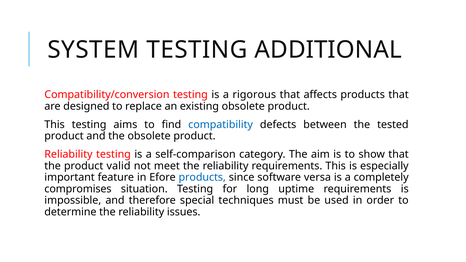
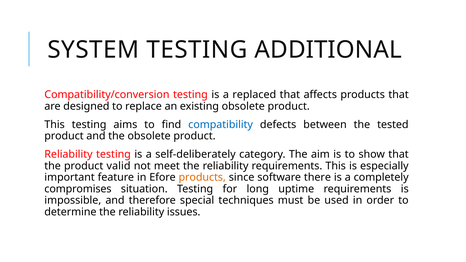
rigorous: rigorous -> replaced
self-comparison: self-comparison -> self-deliberately
products at (202, 178) colour: blue -> orange
versa: versa -> there
